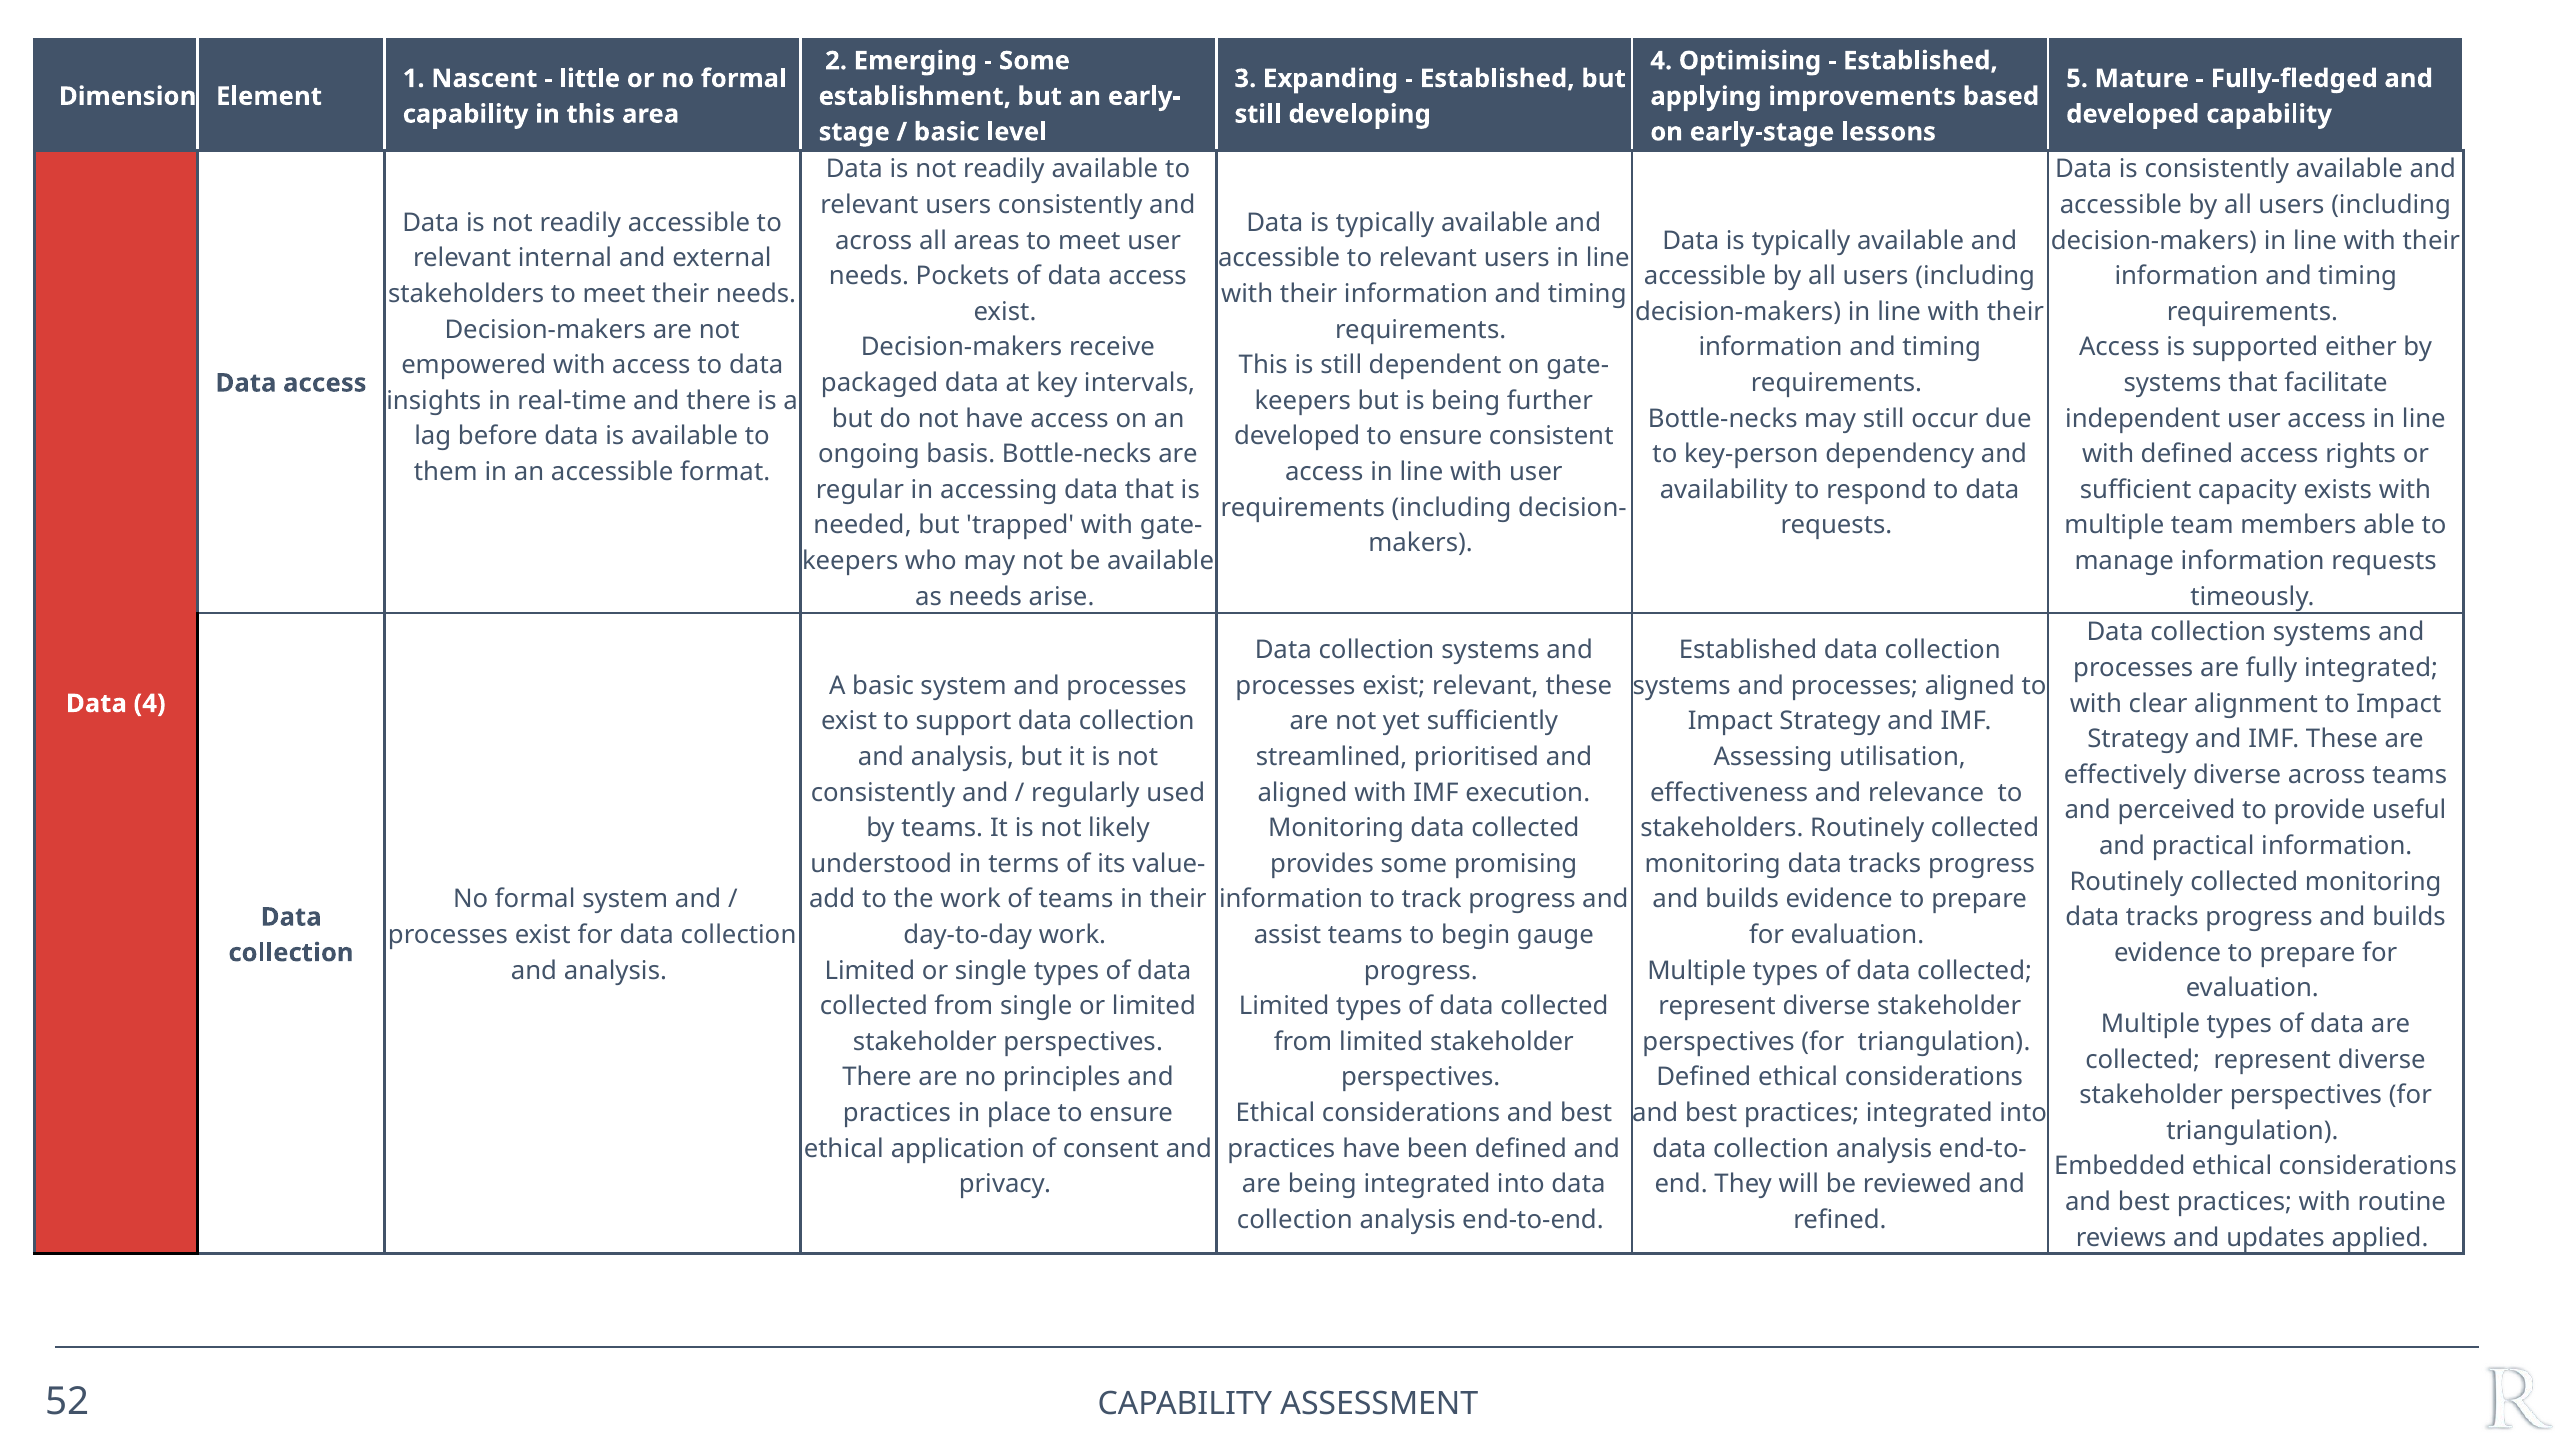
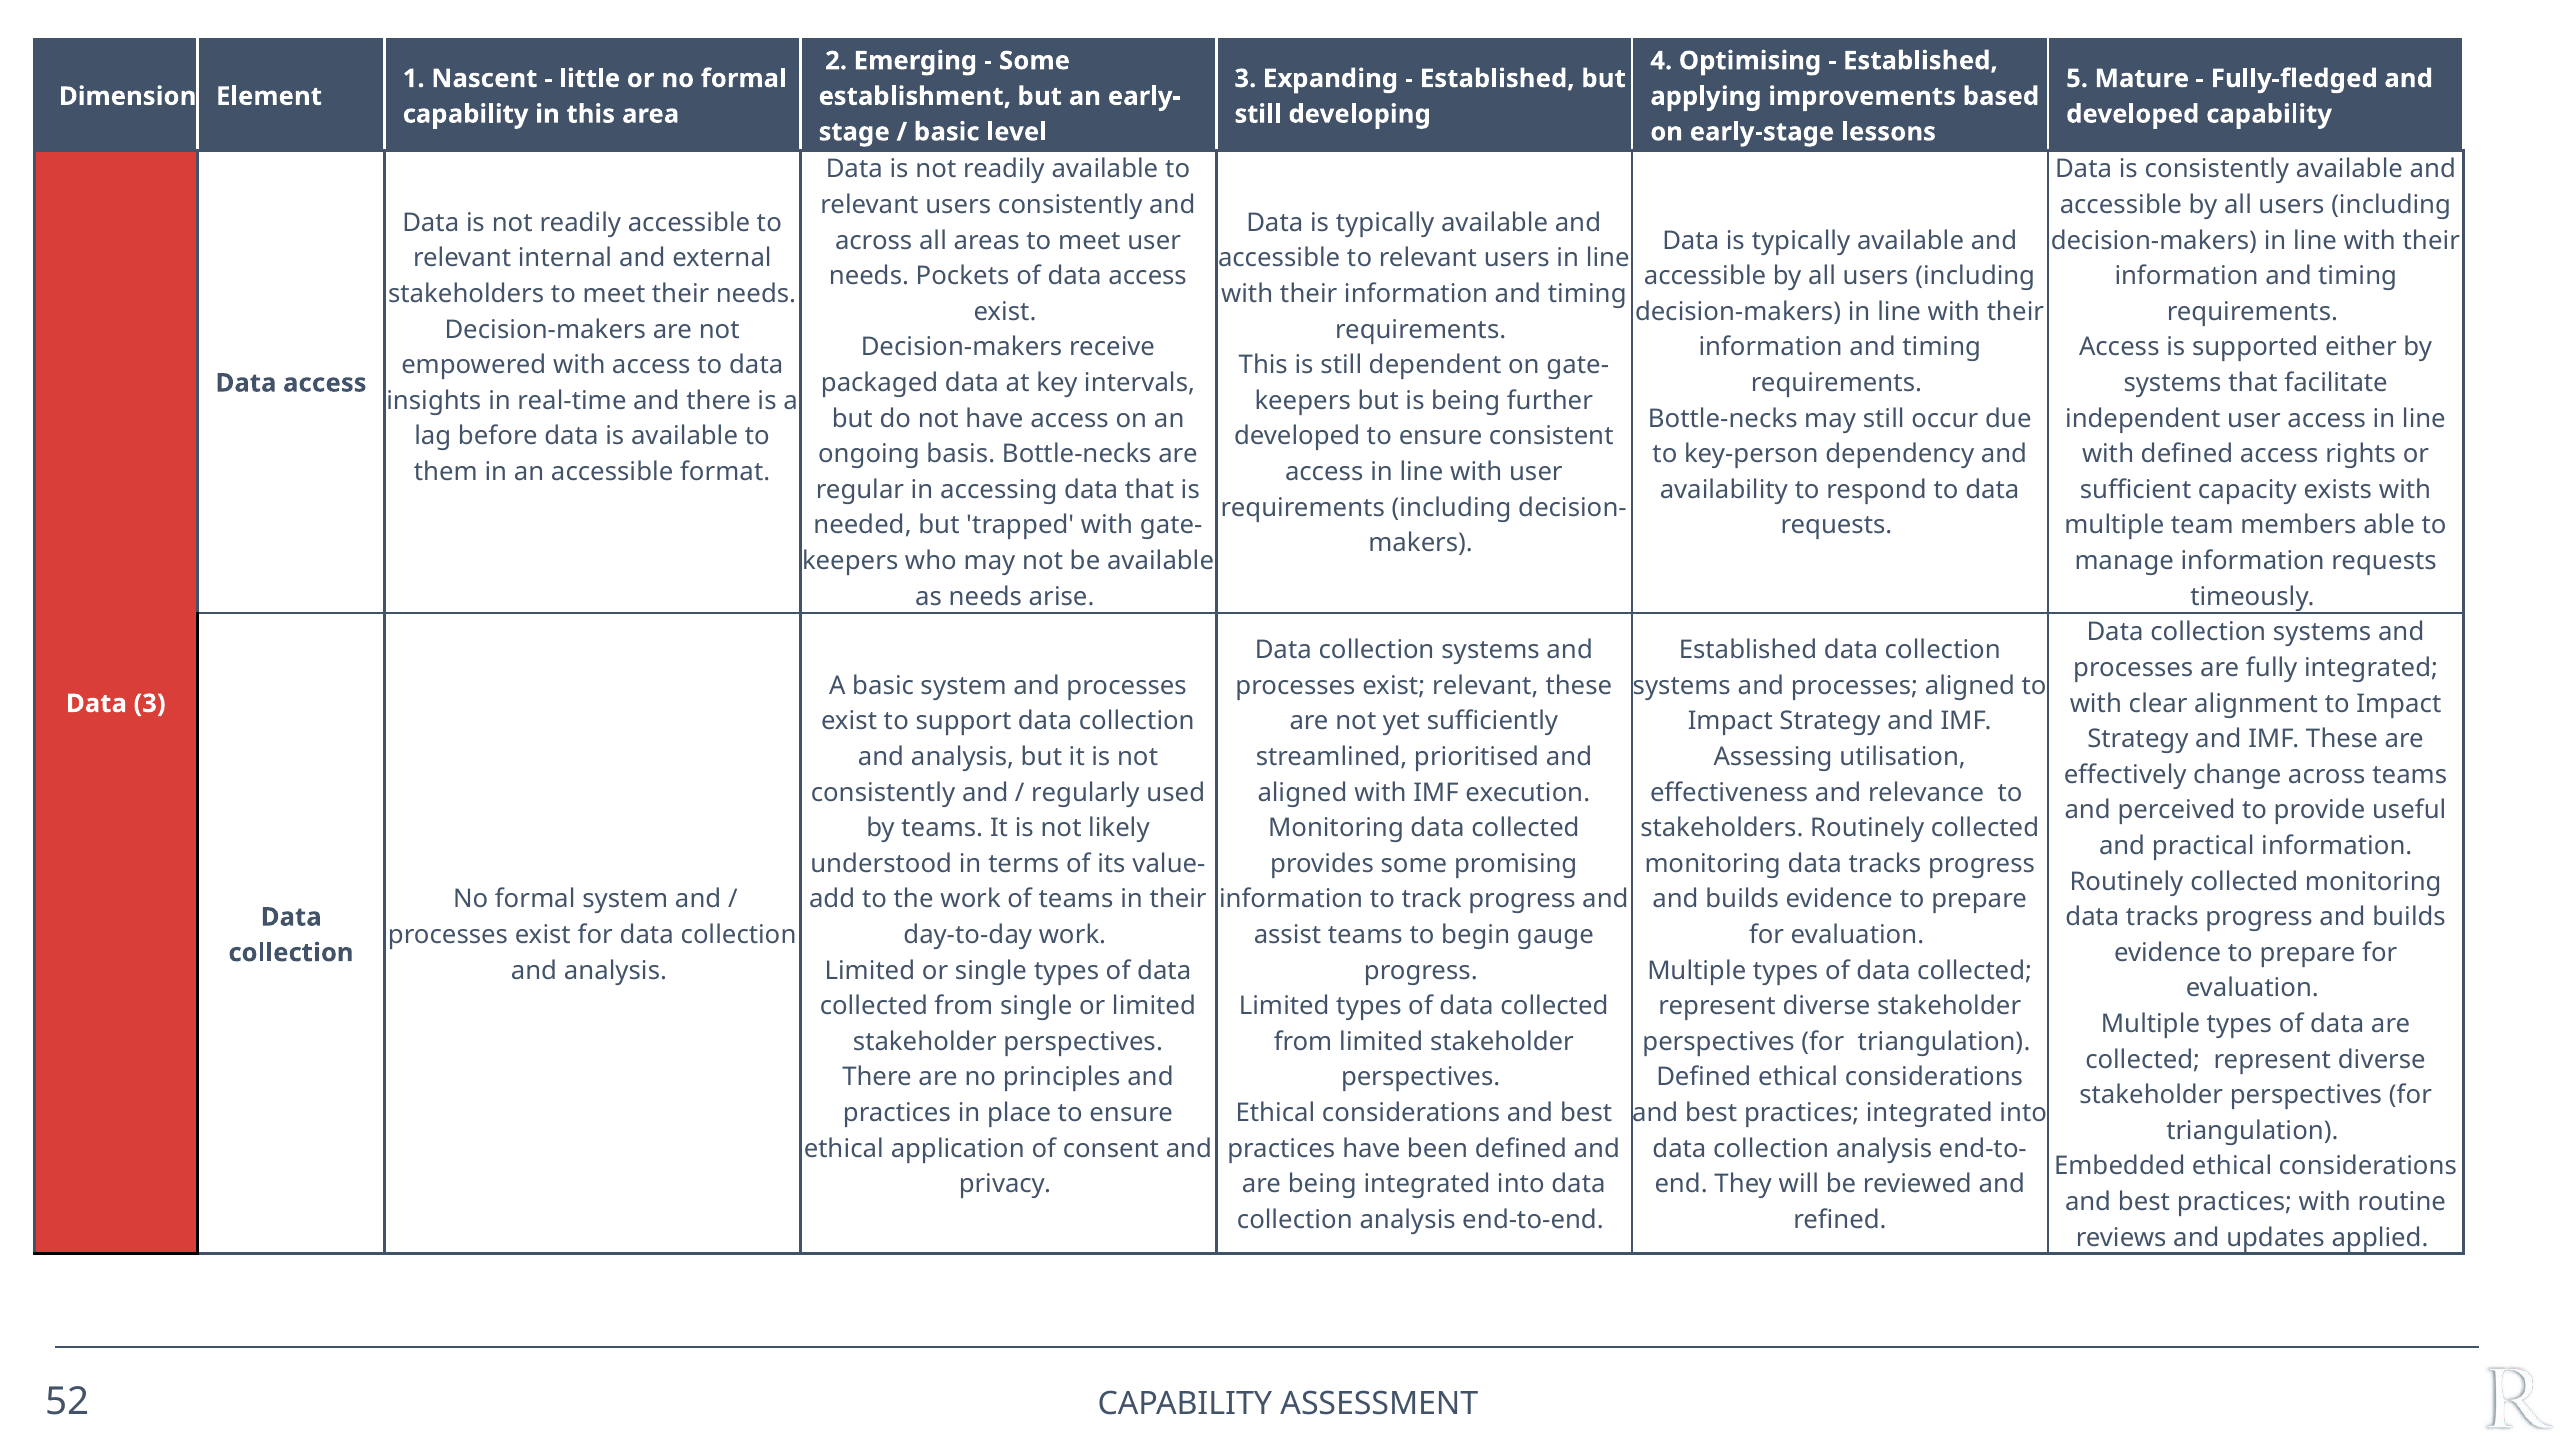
Data 4: 4 -> 3
effectively diverse: diverse -> change
